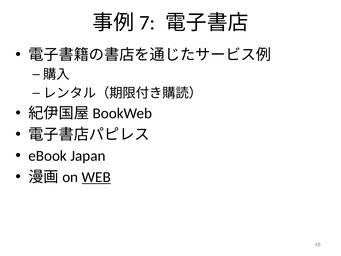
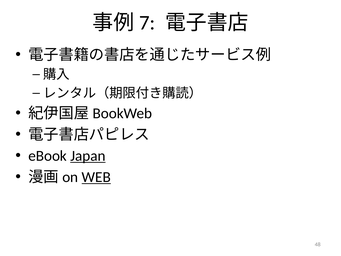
Japan underline: none -> present
